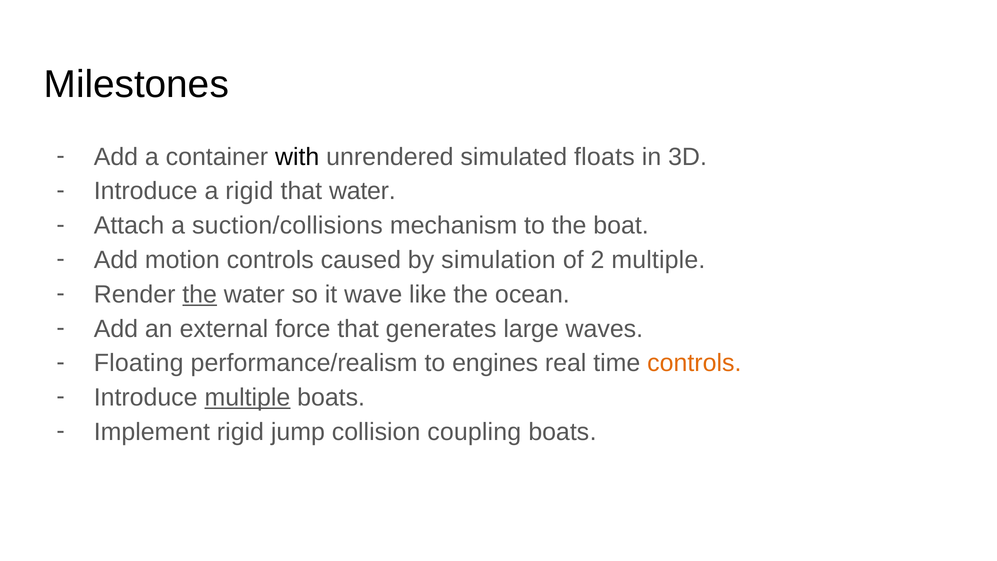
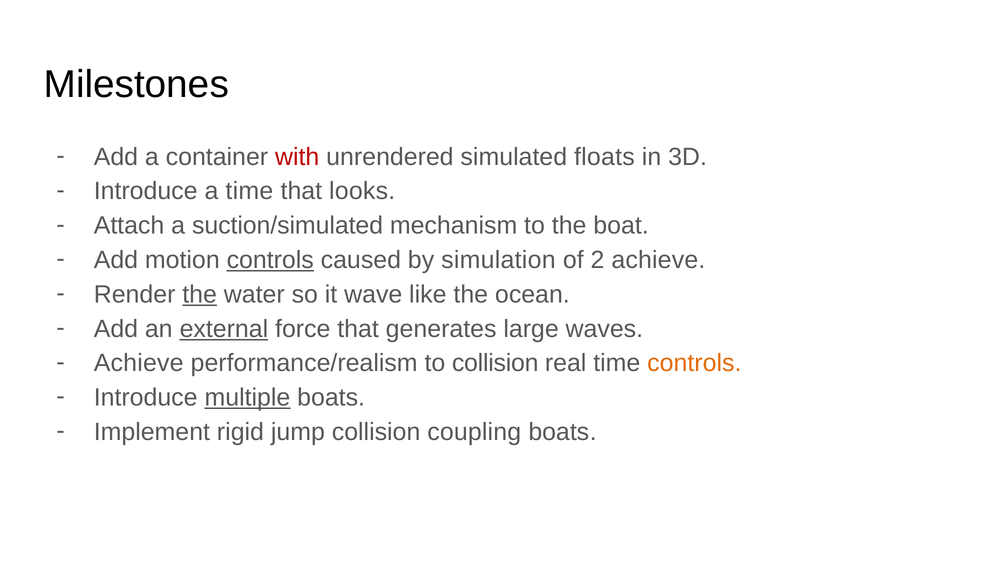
with colour: black -> red
a rigid: rigid -> time
that water: water -> looks
suction/collisions: suction/collisions -> suction/simulated
controls at (270, 260) underline: none -> present
2 multiple: multiple -> achieve
external underline: none -> present
Floating at (139, 363): Floating -> Achieve
to engines: engines -> collision
